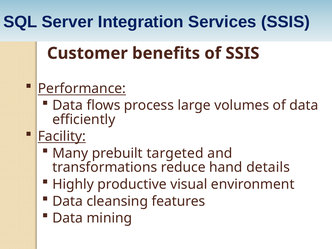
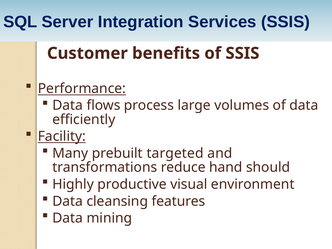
details: details -> should
